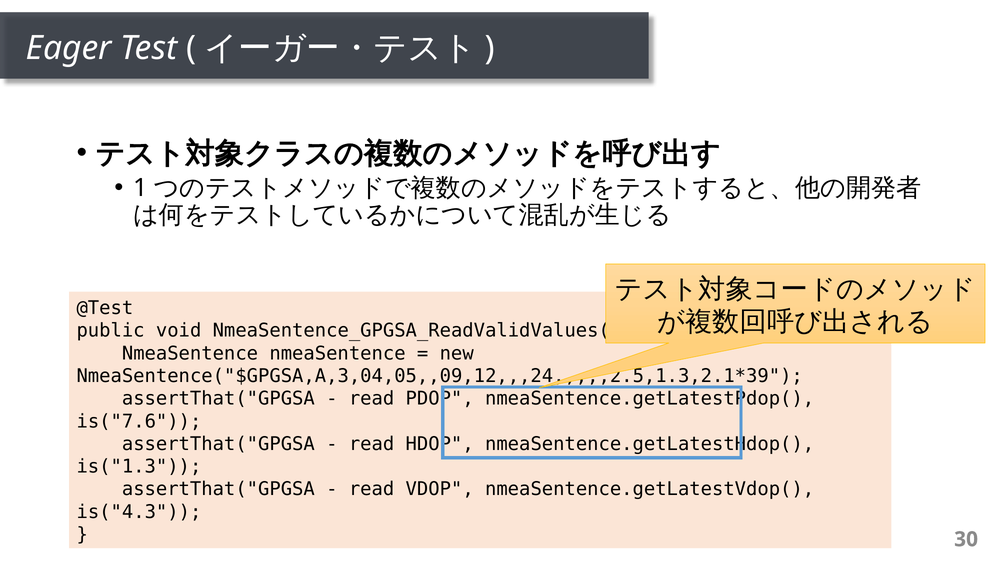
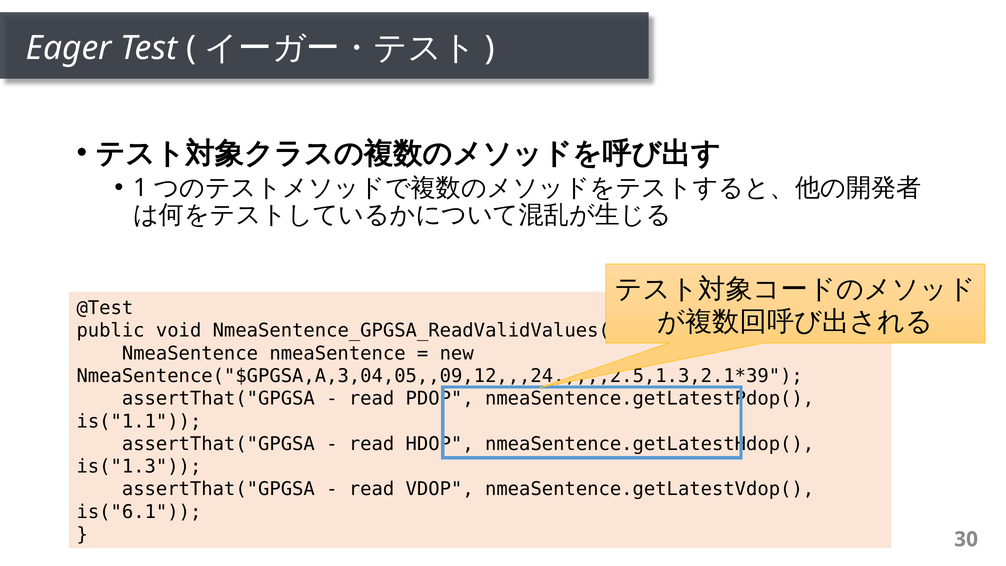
is("7.6: is("7.6 -> is("1.1
is("4.3: is("4.3 -> is("6.1
